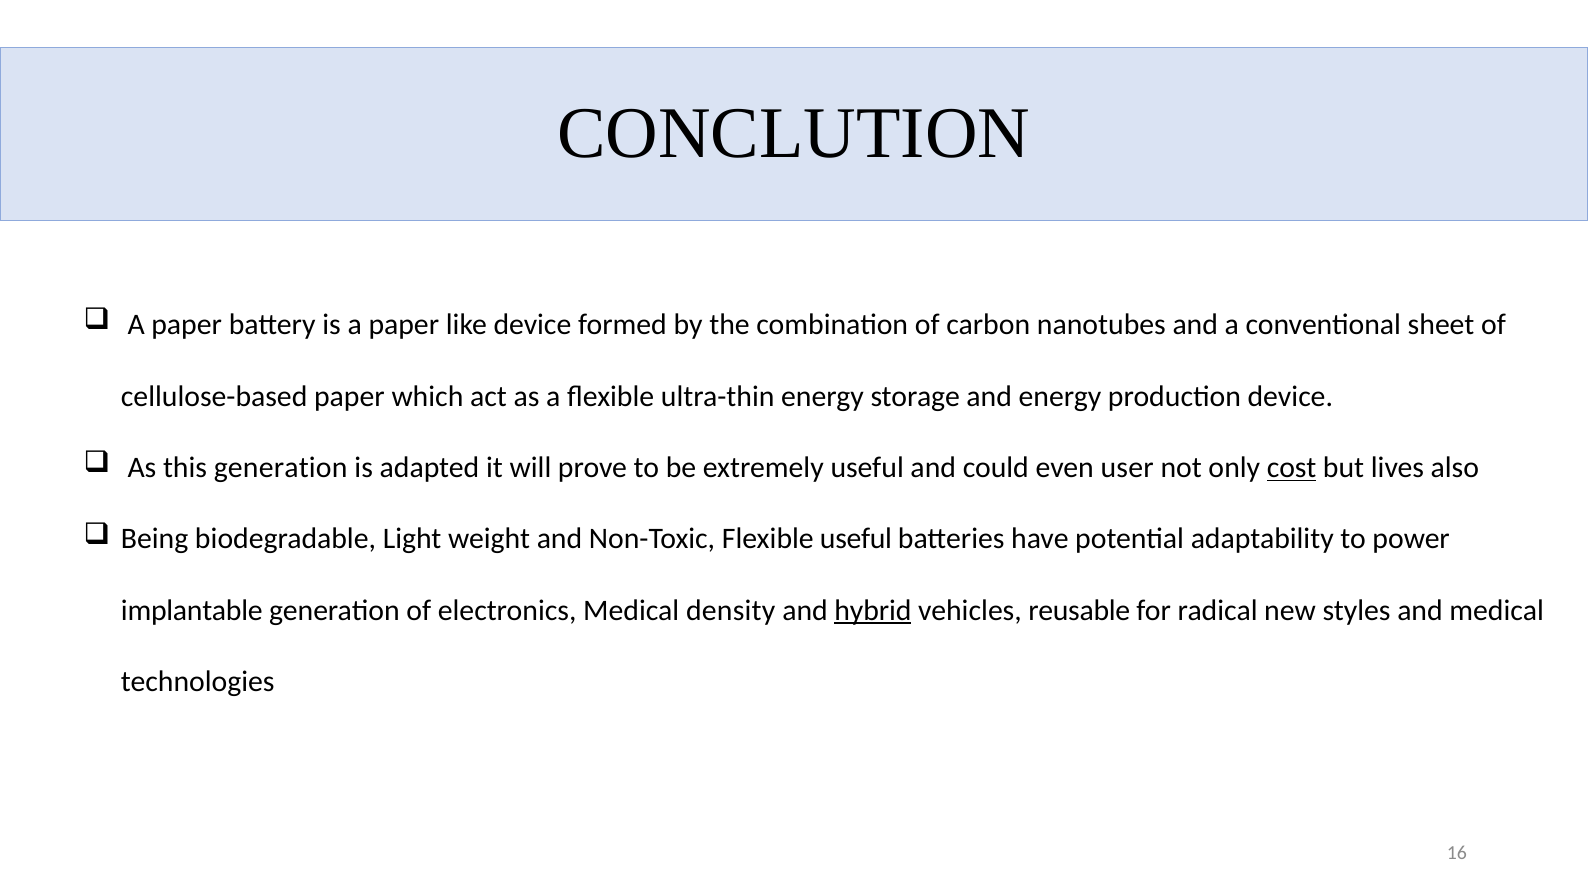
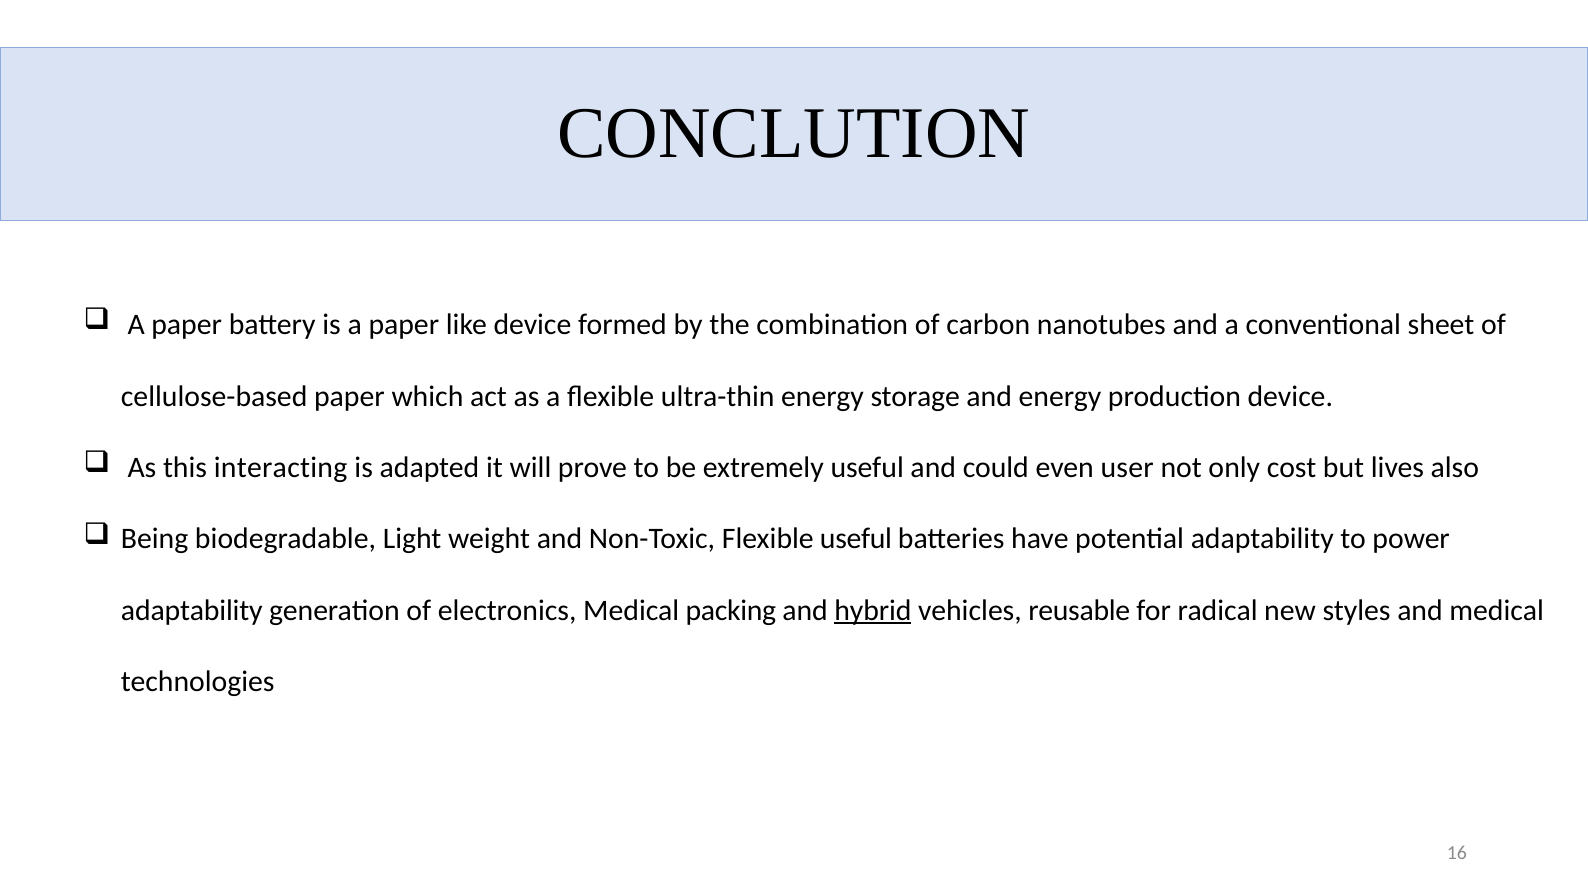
this generation: generation -> interacting
cost underline: present -> none
implantable at (192, 611): implantable -> adaptability
density: density -> packing
